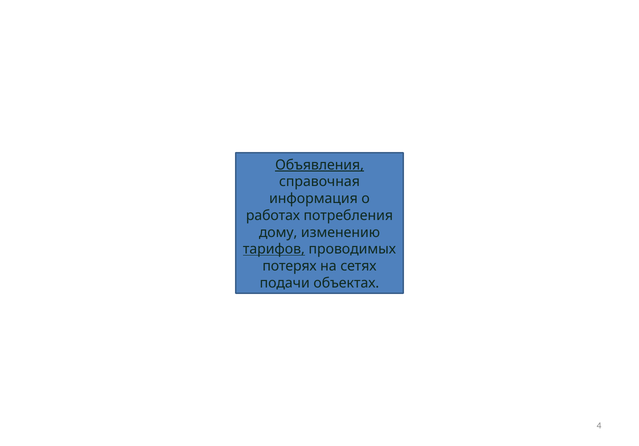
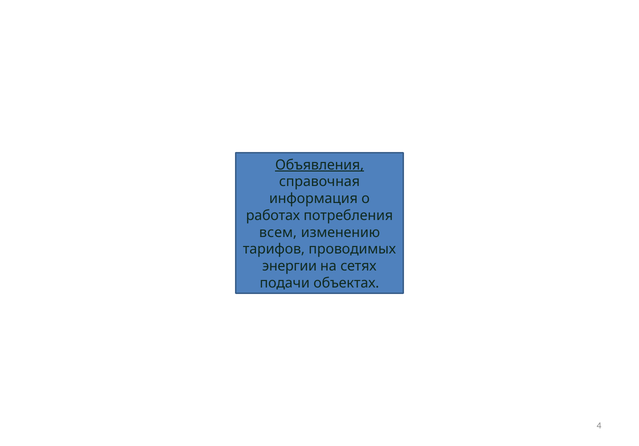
дому: дому -> всем
тарифов underline: present -> none
потерях: потерях -> энергии
